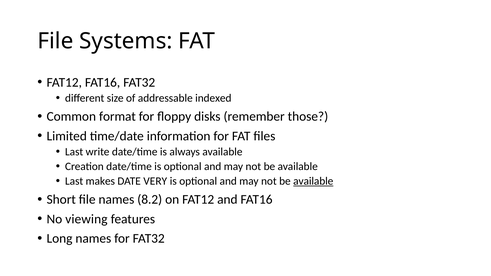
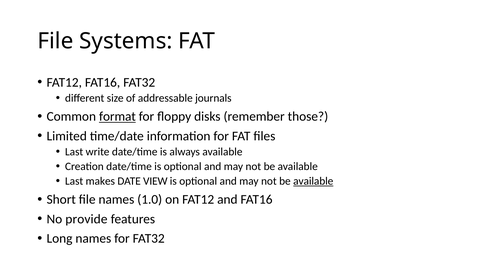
indexed: indexed -> journals
format underline: none -> present
VERY: VERY -> VIEW
8.2: 8.2 -> 1.0
viewing: viewing -> provide
